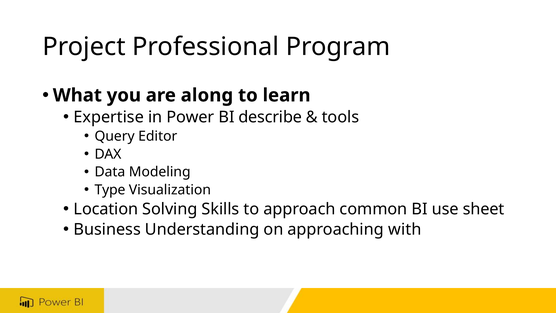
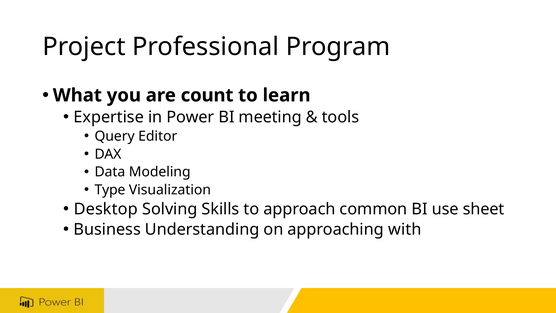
along: along -> count
describe: describe -> meeting
Location: Location -> Desktop
